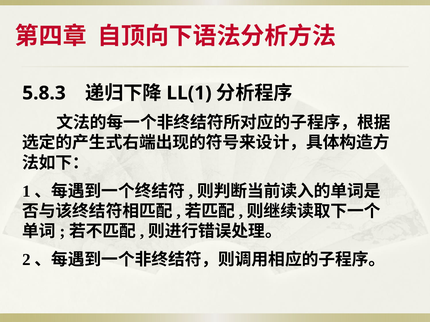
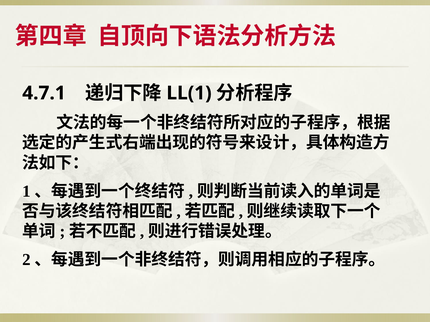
5.8.3: 5.8.3 -> 4.7.1
